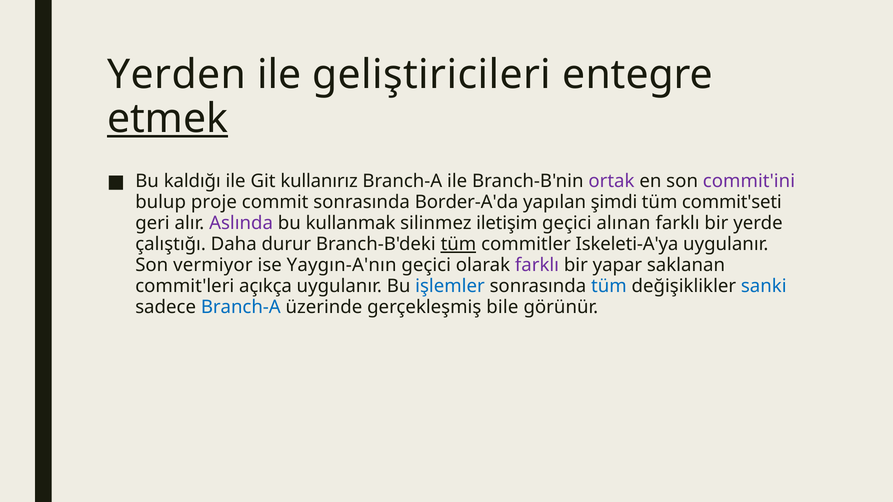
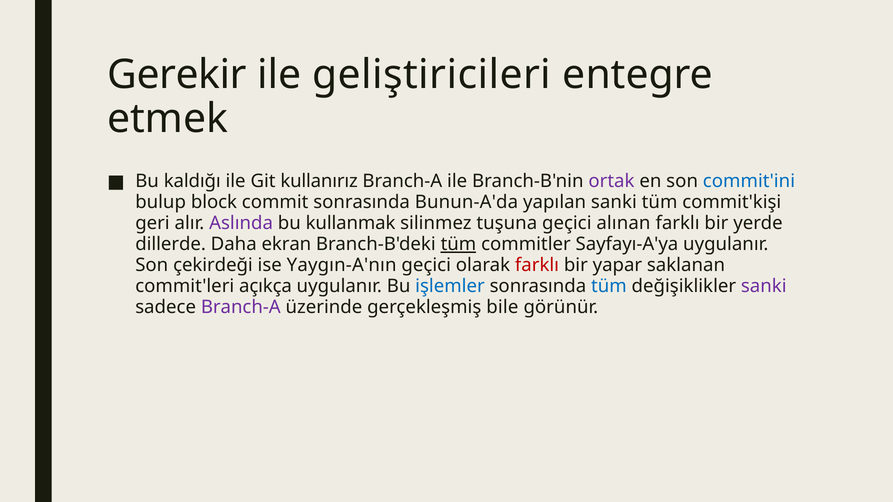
Yerden: Yerden -> Gerekir
etmek underline: present -> none
commit'ini colour: purple -> blue
proje: proje -> block
Border-A'da: Border-A'da -> Bunun-A'da
yapılan şimdi: şimdi -> sanki
commit'seti: commit'seti -> commit'kişi
iletişim: iletişim -> tuşuna
çalıştığı: çalıştığı -> dillerde
durur: durur -> ekran
Iskeleti-A'ya: Iskeleti-A'ya -> Sayfayı-A'ya
vermiyor: vermiyor -> çekirdeği
farklı at (537, 265) colour: purple -> red
sanki at (764, 286) colour: blue -> purple
Branch-A at (241, 307) colour: blue -> purple
